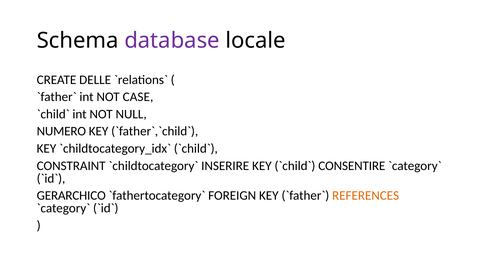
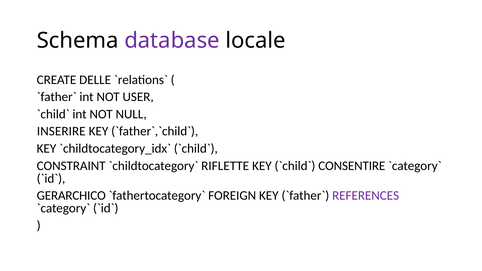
CASE: CASE -> USER
NUMERO: NUMERO -> INSERIRE
INSERIRE: INSERIRE -> RIFLETTE
REFERENCES colour: orange -> purple
